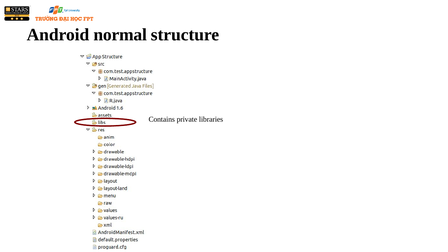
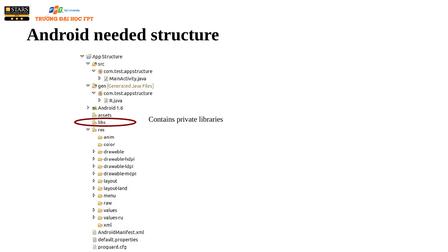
normal: normal -> needed
